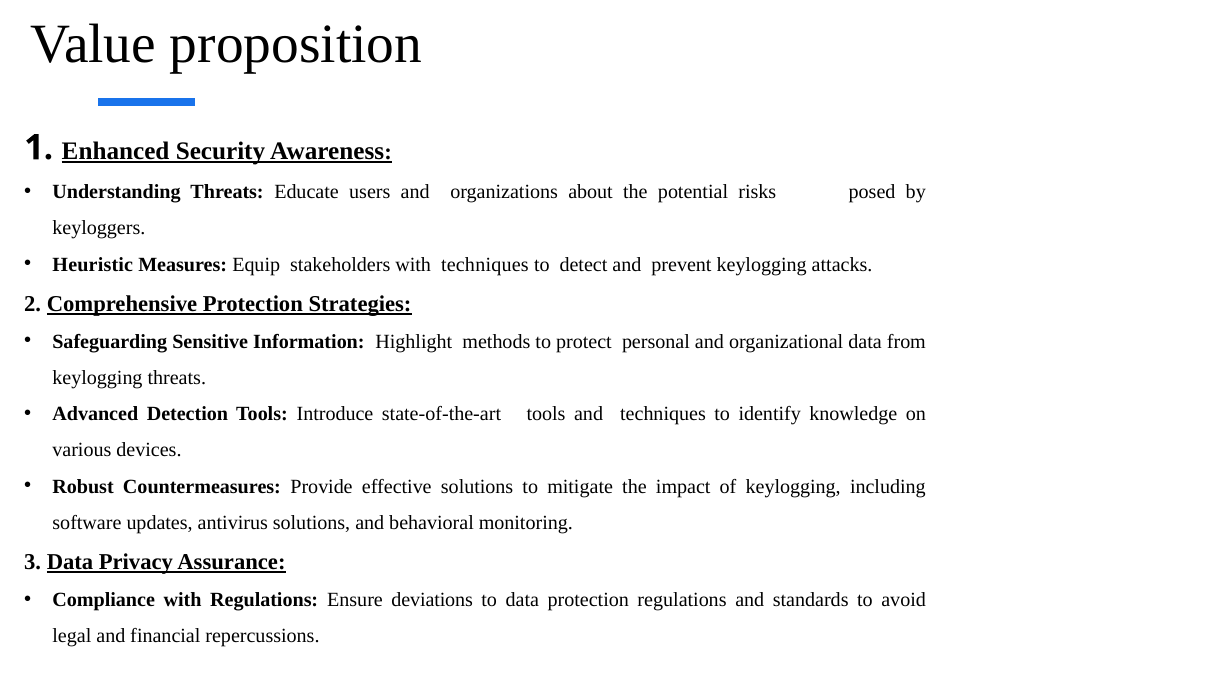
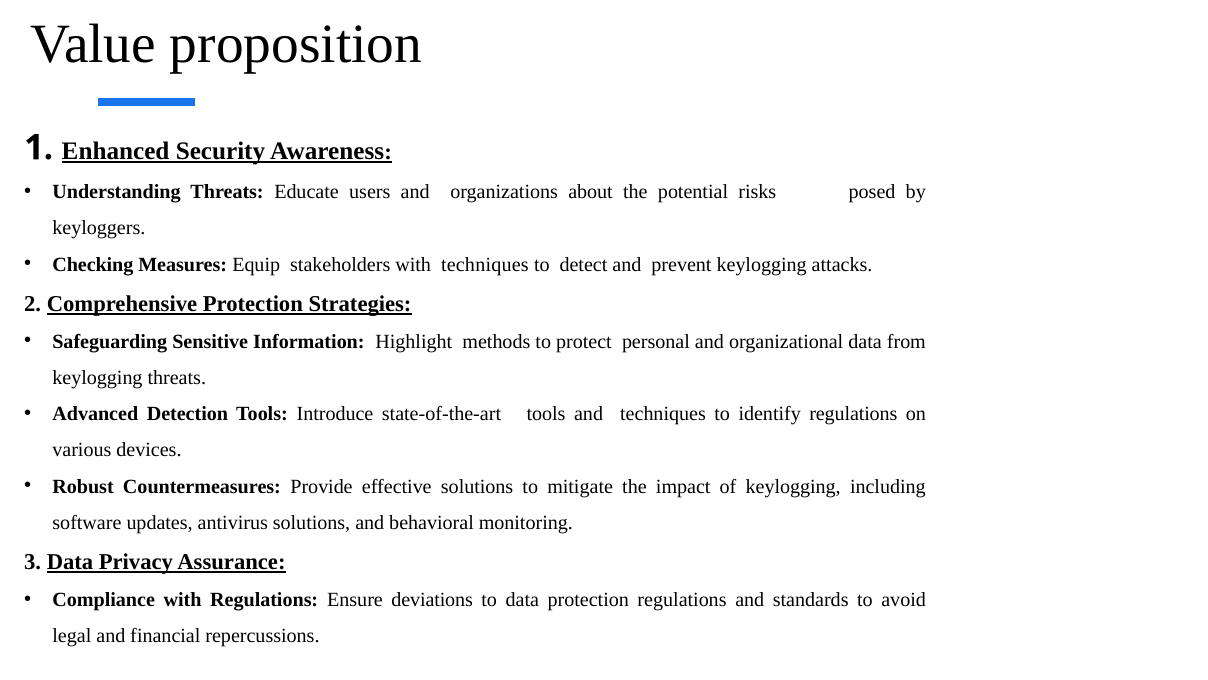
Heuristic: Heuristic -> Checking
identify knowledge: knowledge -> regulations
